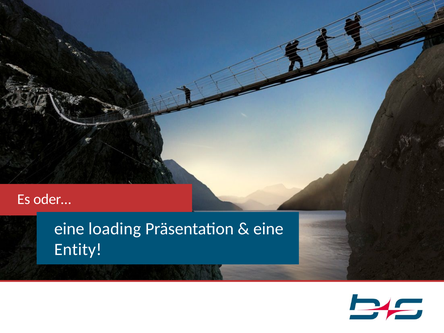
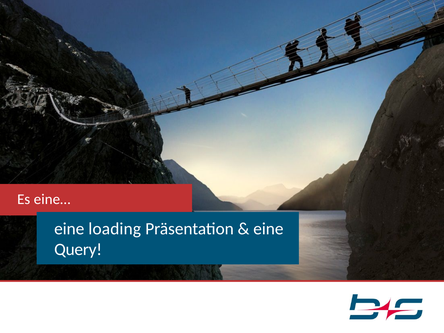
oder…: oder… -> eine…
Entity: Entity -> Query
